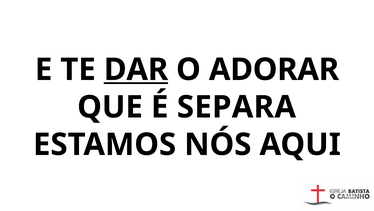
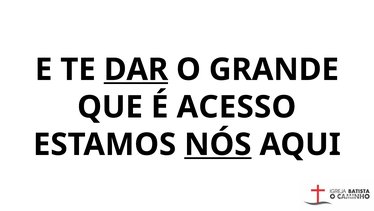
ADORAR: ADORAR -> GRANDE
SEPARA: SEPARA -> ACESSO
NÓS underline: none -> present
